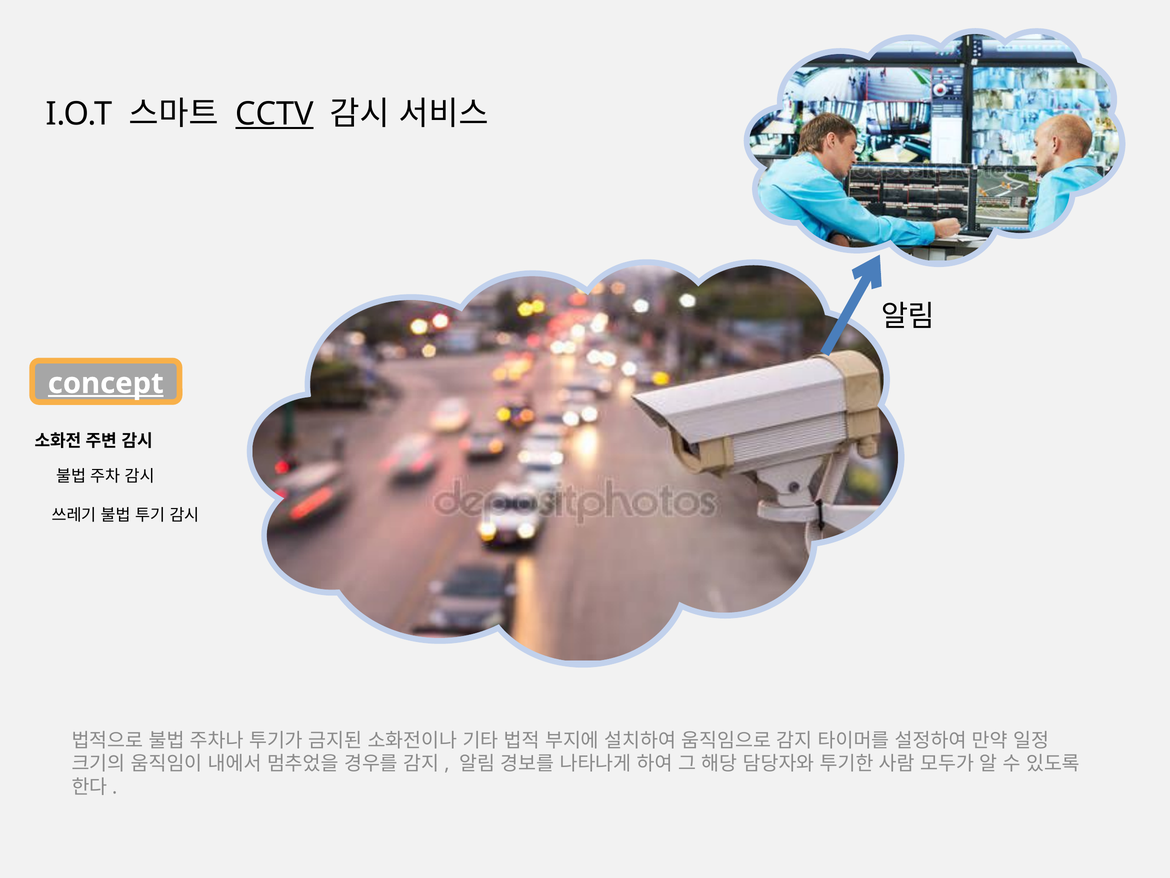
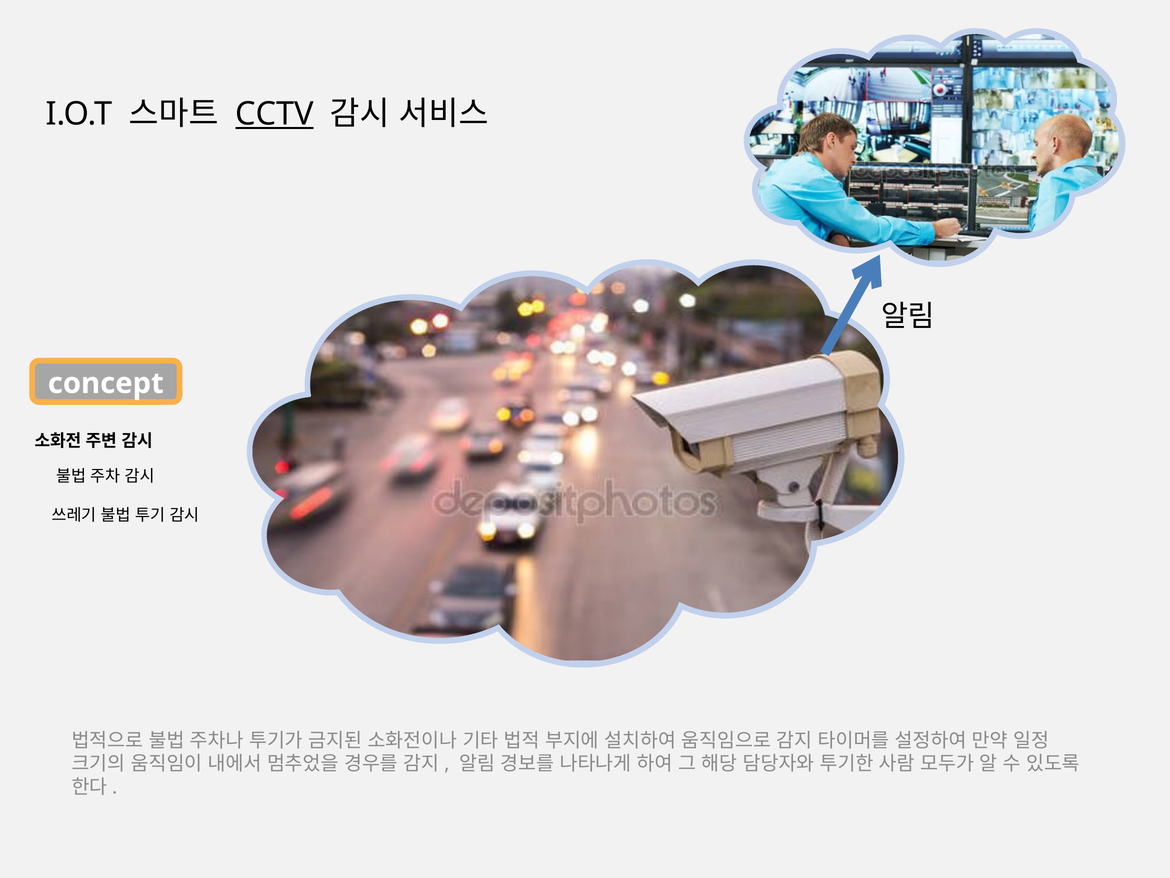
concept underline: present -> none
